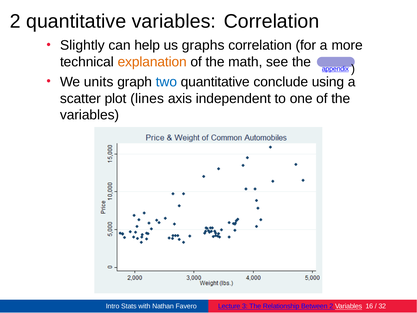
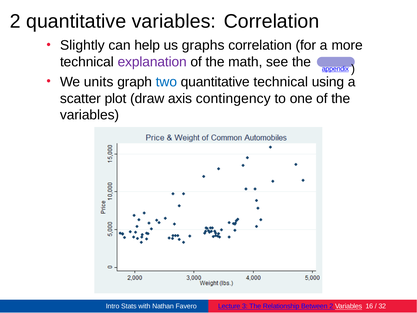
explanation colour: orange -> purple
quantitative conclude: conclude -> technical
lines: lines -> draw
independent: independent -> contingency
